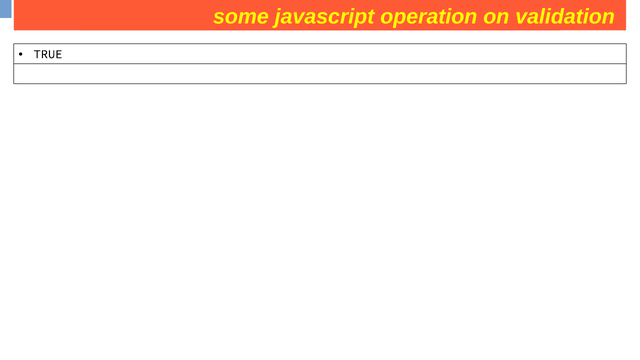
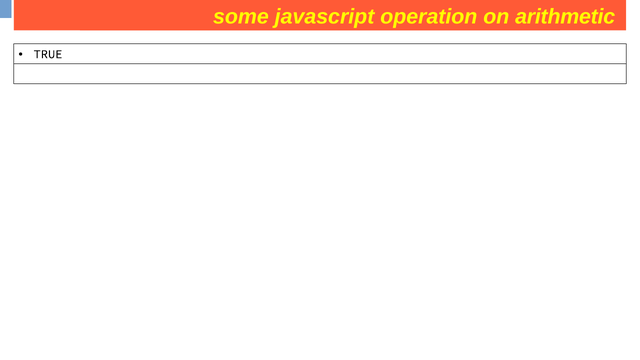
validation: validation -> arithmetic
